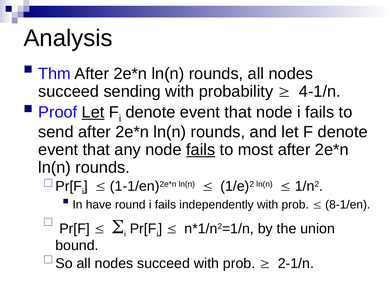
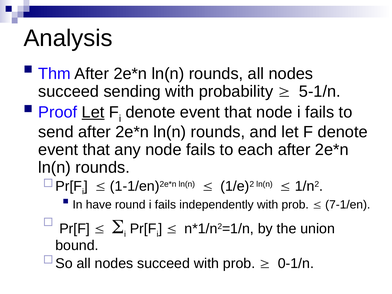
4-1/n: 4-1/n -> 5-1/n
fails at (201, 150) underline: present -> none
most: most -> each
8-1/en: 8-1/en -> 7-1/en
2-1/n: 2-1/n -> 0-1/n
